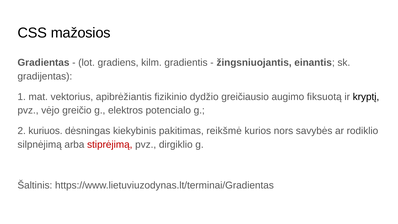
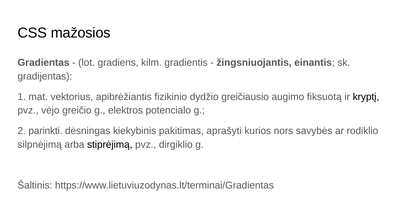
kuriuos: kuriuos -> parinkti
reikšmė: reikšmė -> aprašyti
stiprėjimą colour: red -> black
